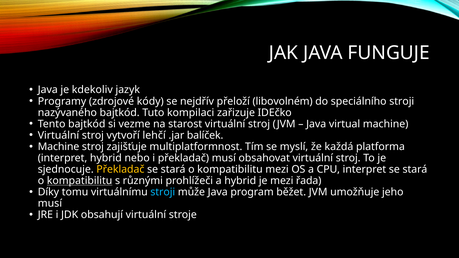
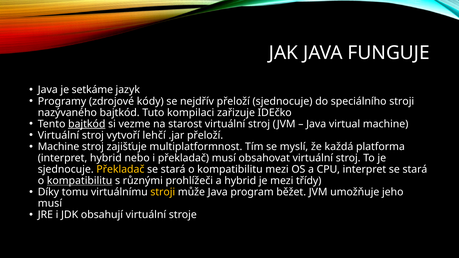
kdekoliv: kdekoliv -> setkáme
přeloží libovolném: libovolném -> sjednocuje
bajtkód at (87, 124) underline: none -> present
.jar balíček: balíček -> přeloží
řada: řada -> třídy
stroji at (163, 192) colour: light blue -> yellow
